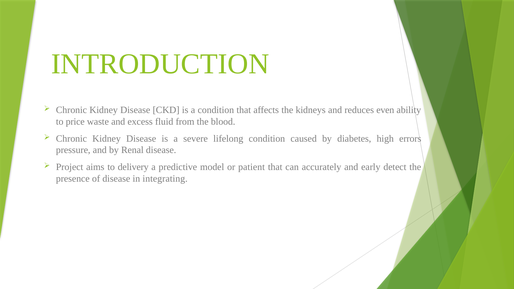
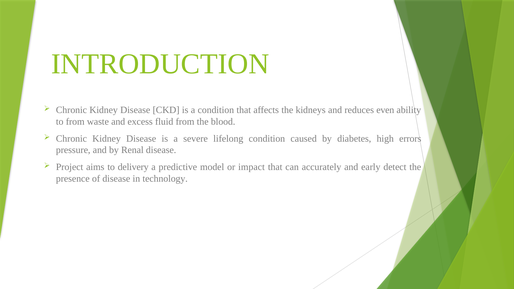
to price: price -> from
patient: patient -> impact
integrating: integrating -> technology
